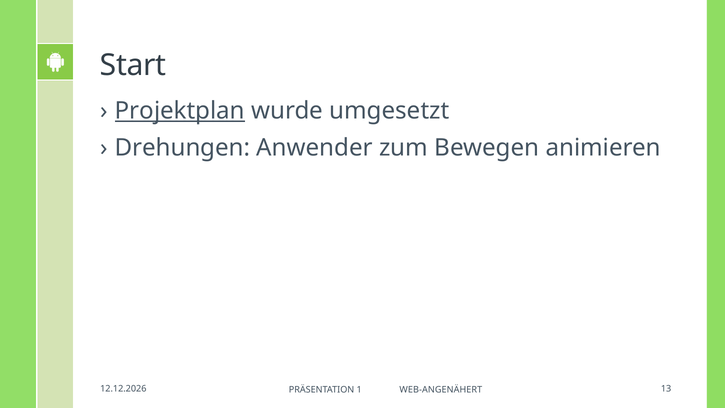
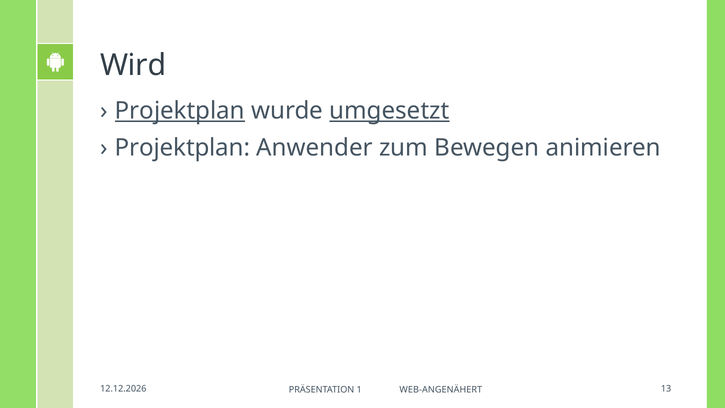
Start: Start -> Wird
umgesetzt underline: none -> present
Drehungen at (182, 148): Drehungen -> Projektplan
